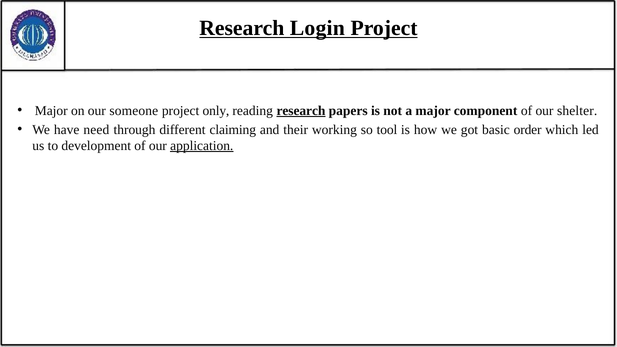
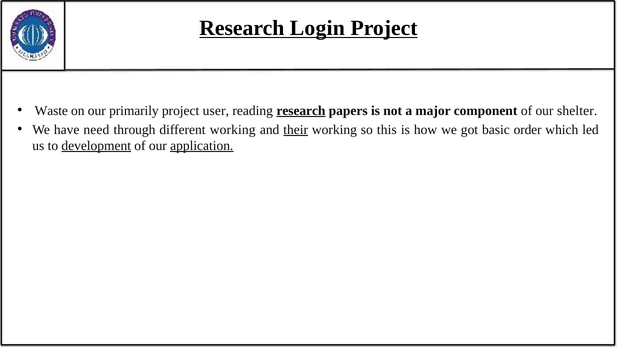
Major at (51, 111): Major -> Waste
someone: someone -> primarily
only: only -> user
different claiming: claiming -> working
their underline: none -> present
tool: tool -> this
development underline: none -> present
